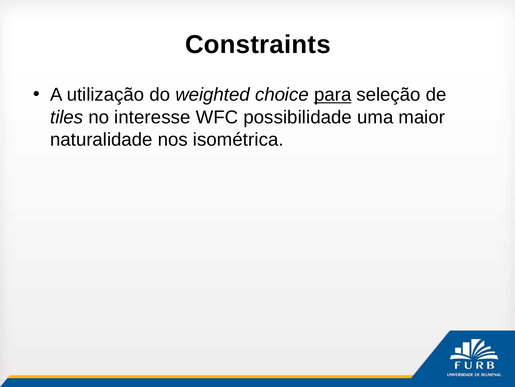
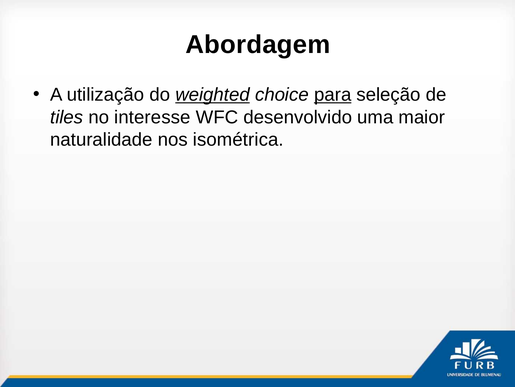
Constraints: Constraints -> Abordagem
weighted underline: none -> present
possibilidade: possibilidade -> desenvolvido
